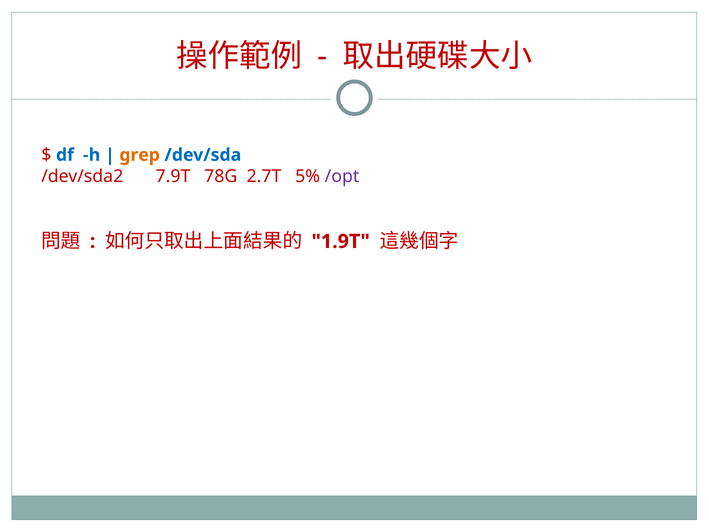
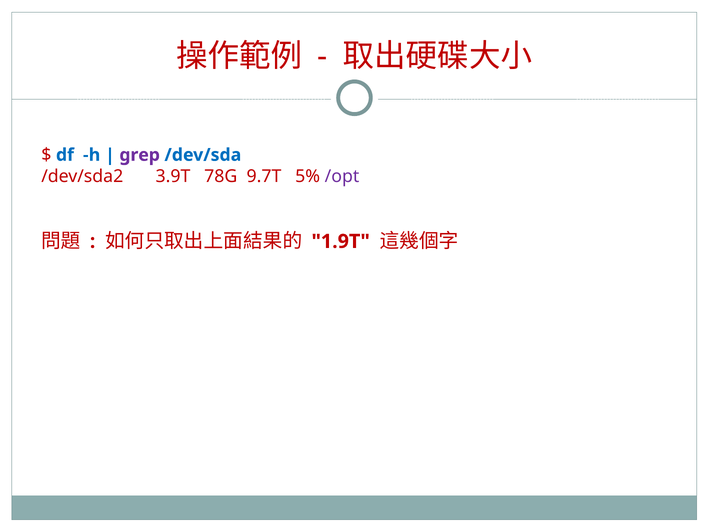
grep colour: orange -> purple
7.9T: 7.9T -> 3.9T
2.7T: 2.7T -> 9.7T
